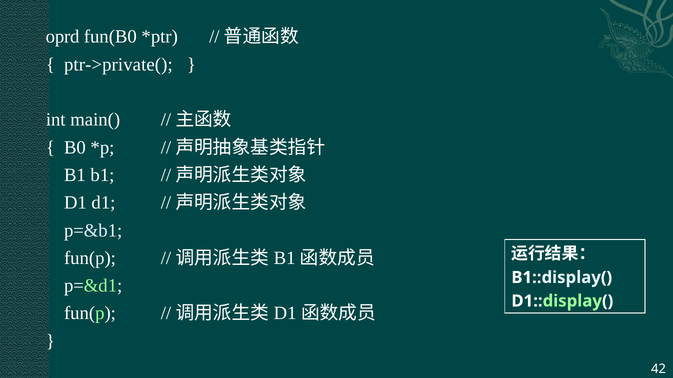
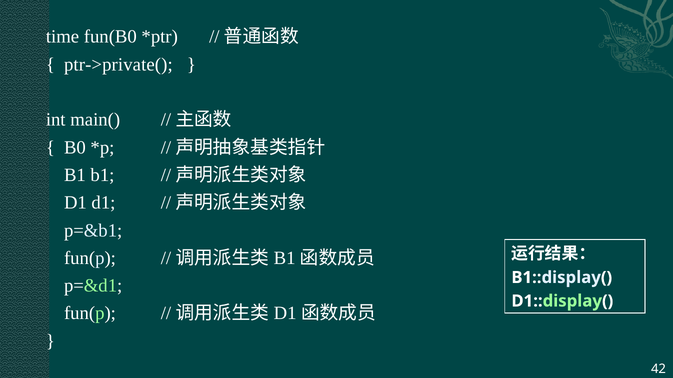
oprd: oprd -> time
